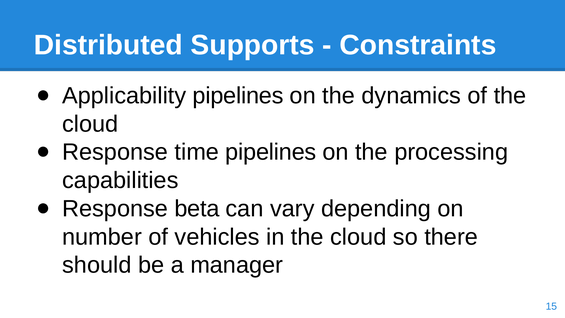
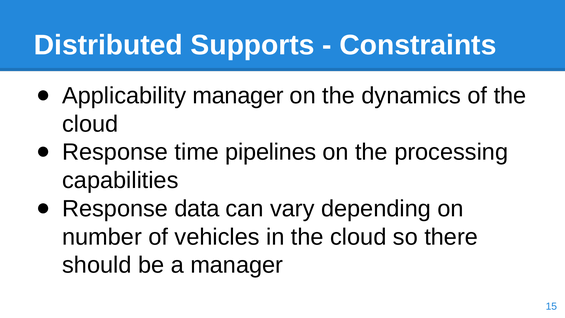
Applicability pipelines: pipelines -> manager
beta: beta -> data
